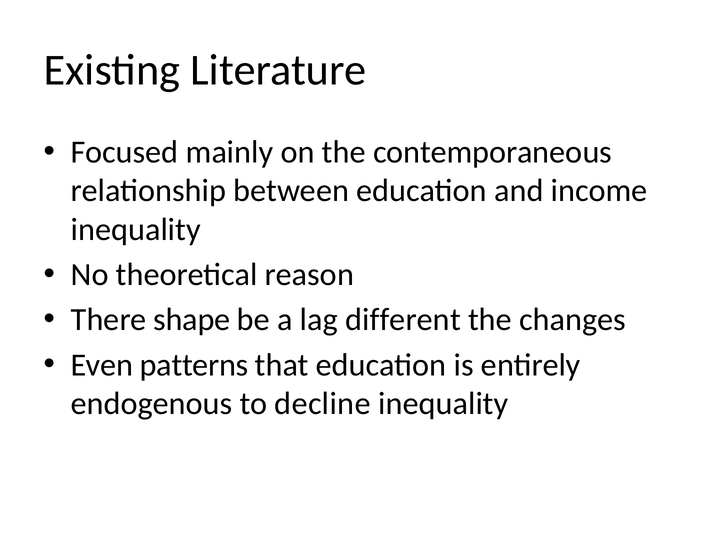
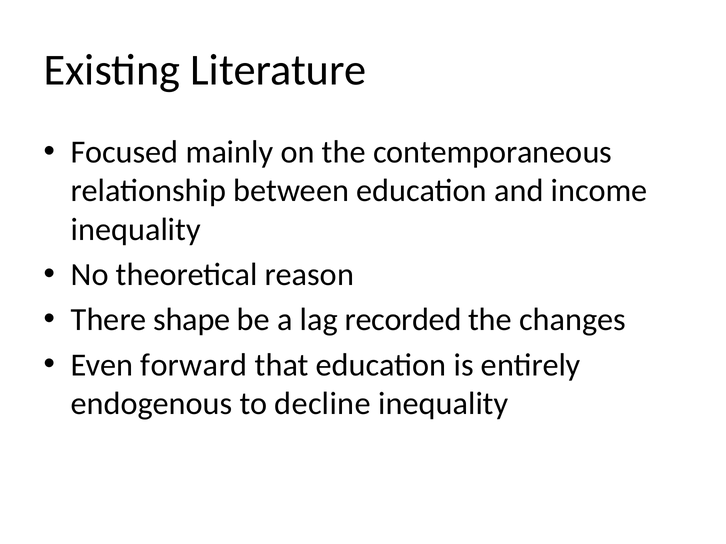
different: different -> recorded
patterns: patterns -> forward
